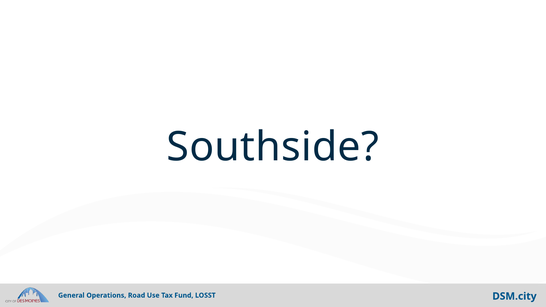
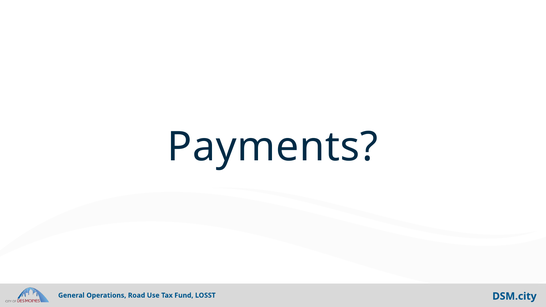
Southside: Southside -> Payments
